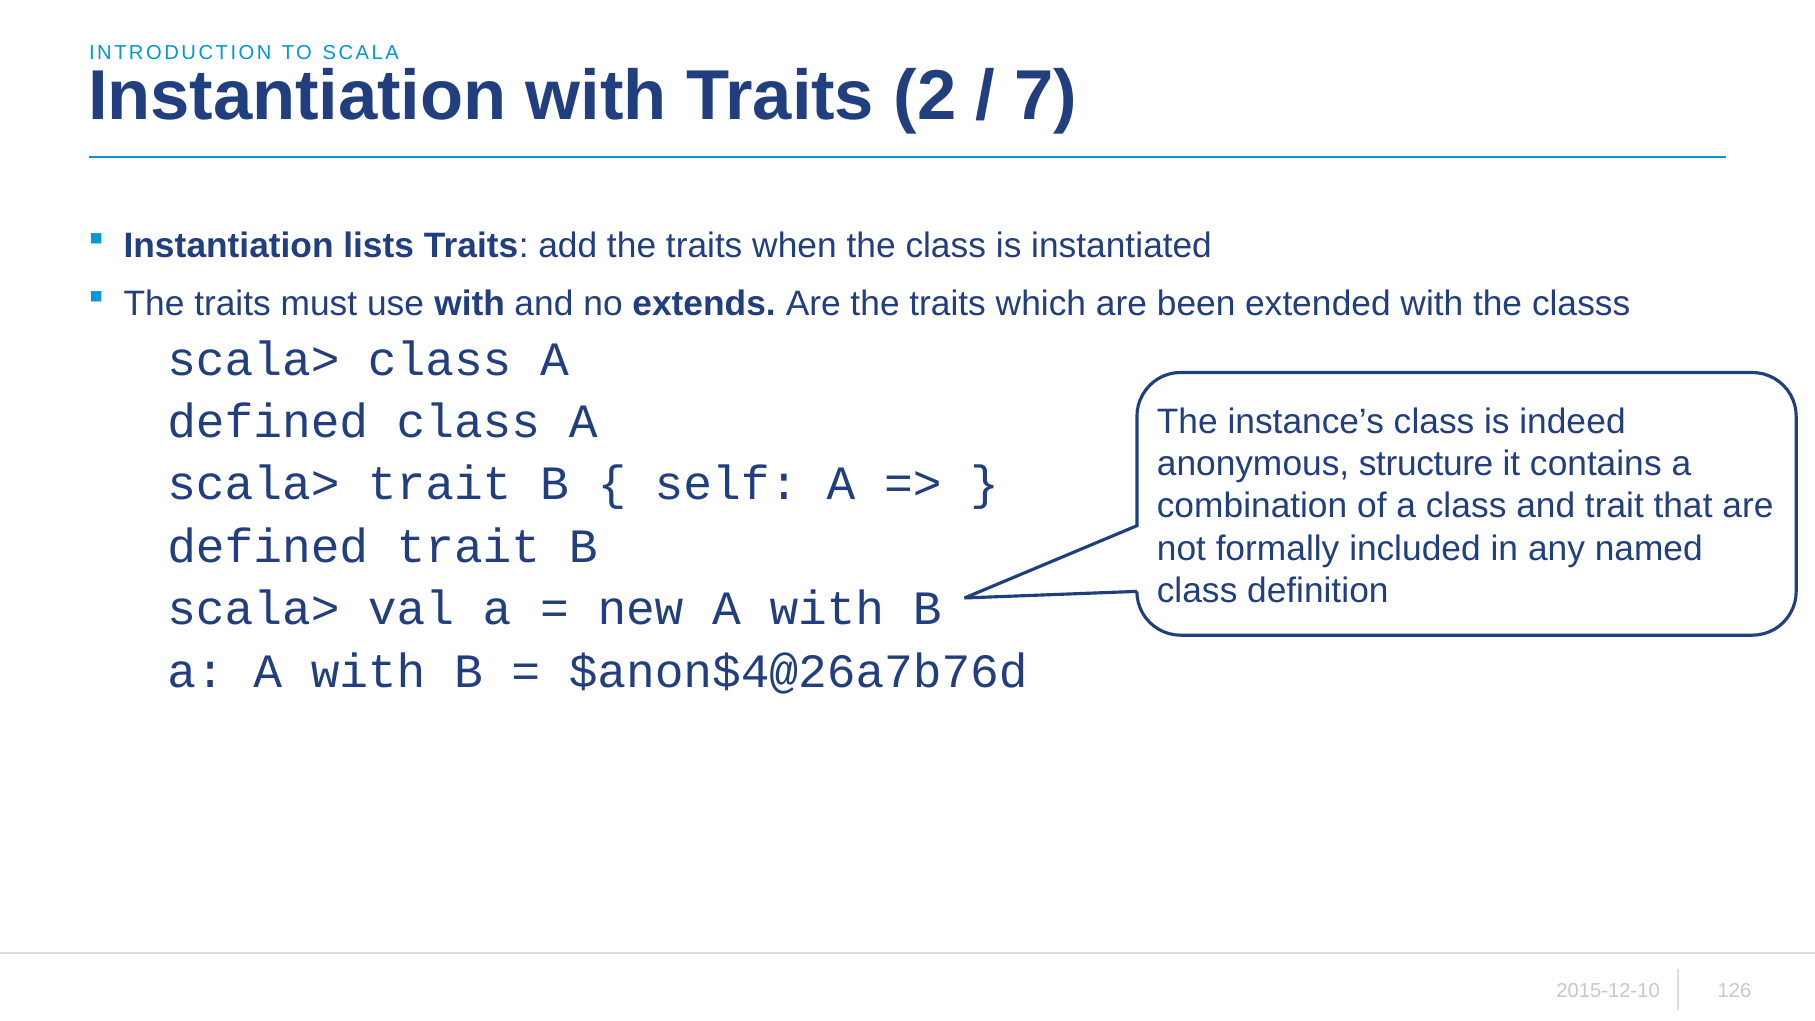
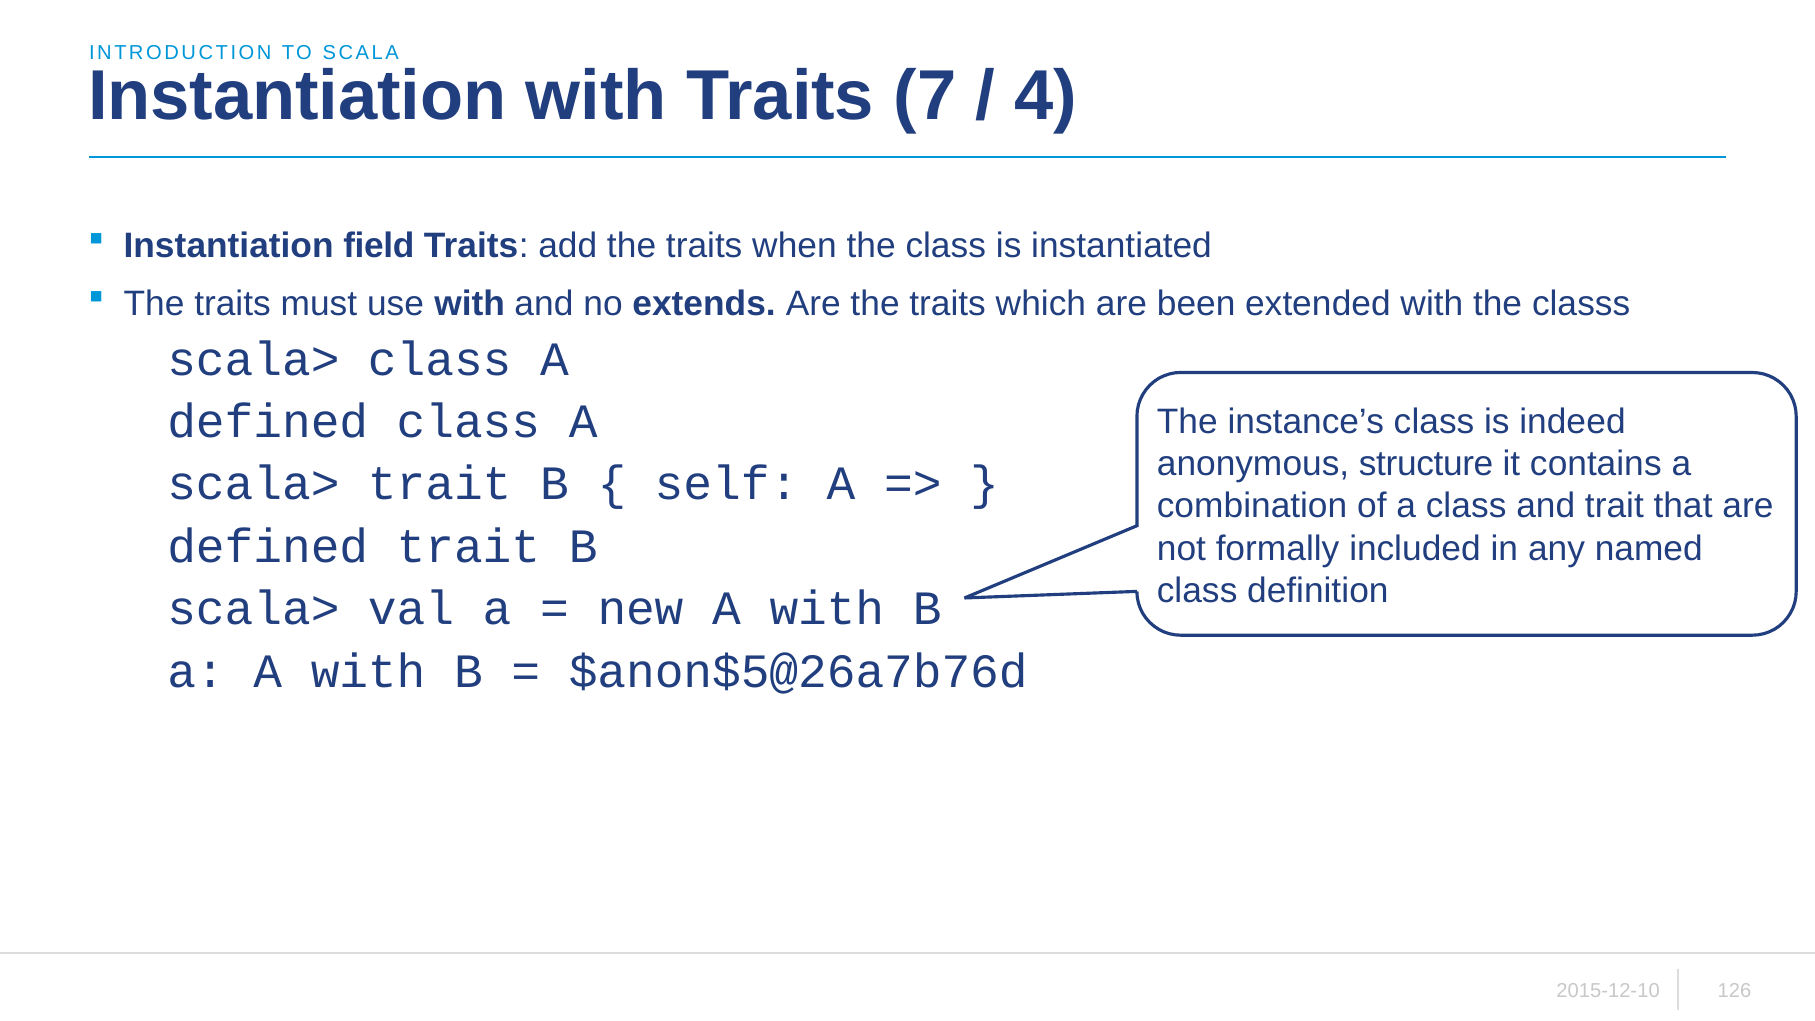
2: 2 -> 7
7: 7 -> 4
lists: lists -> field
$anon$4@26a7b76d: $anon$4@26a7b76d -> $anon$5@26a7b76d
